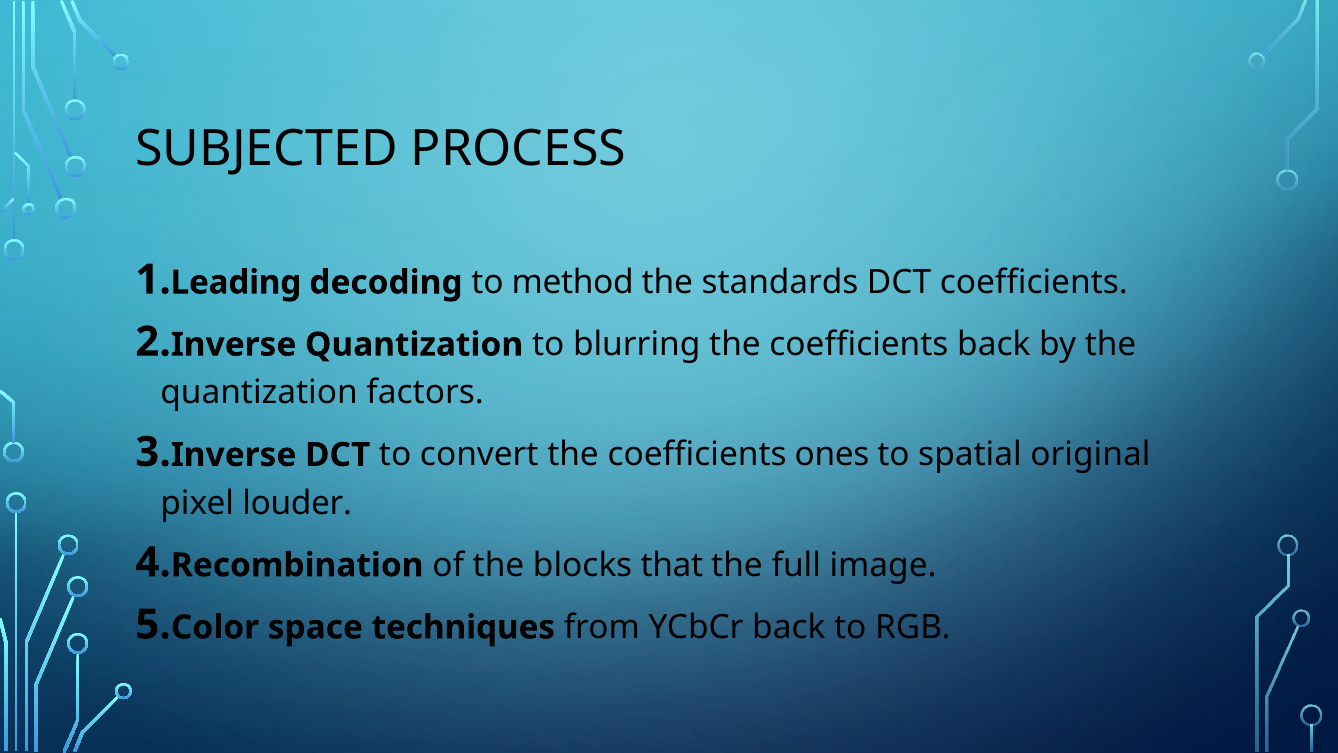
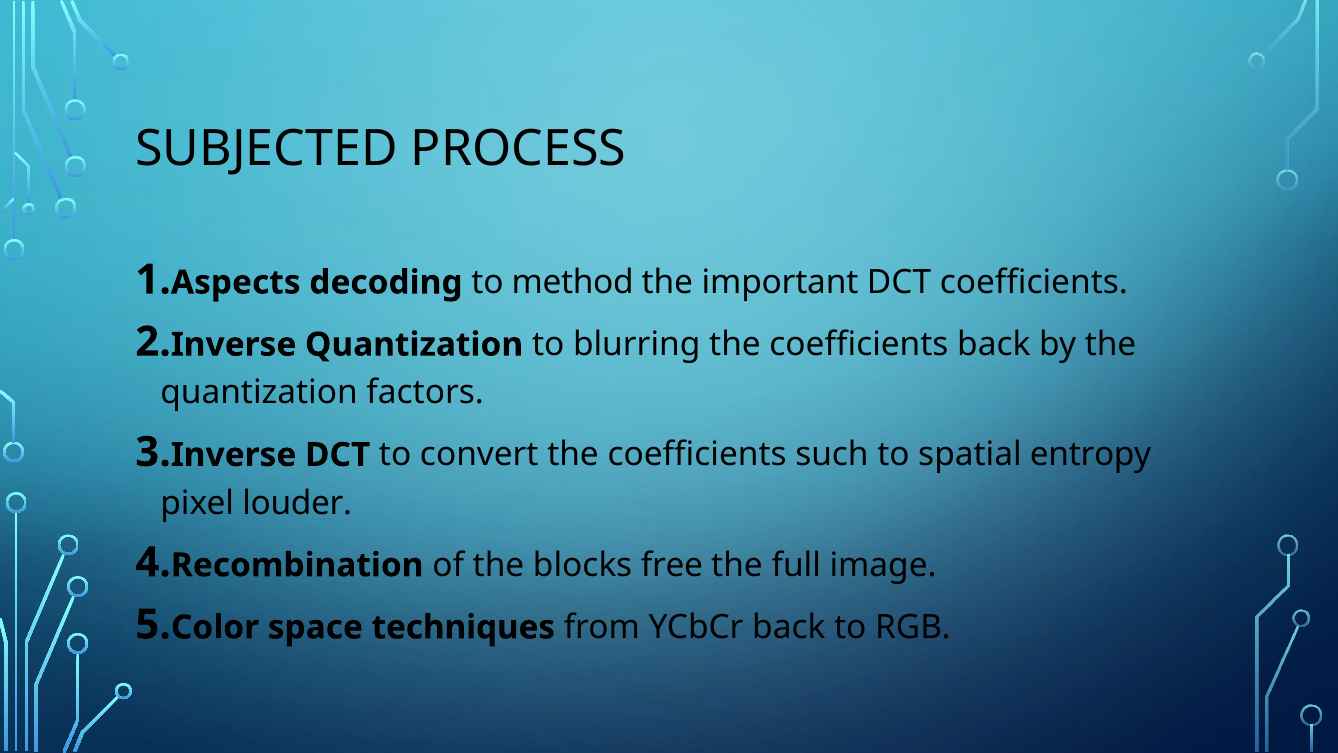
Leading: Leading -> Aspects
standards: standards -> important
ones: ones -> such
original: original -> entropy
that: that -> free
